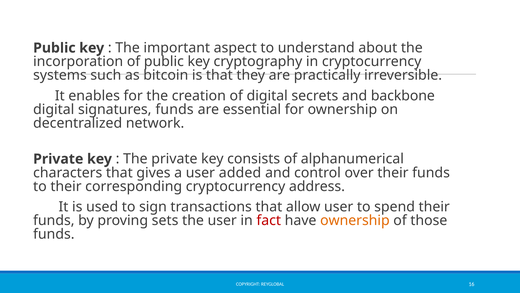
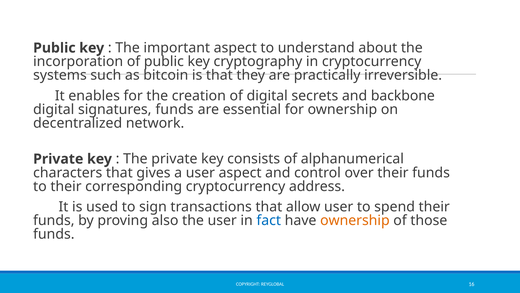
user added: added -> aspect
sets: sets -> also
fact colour: red -> blue
